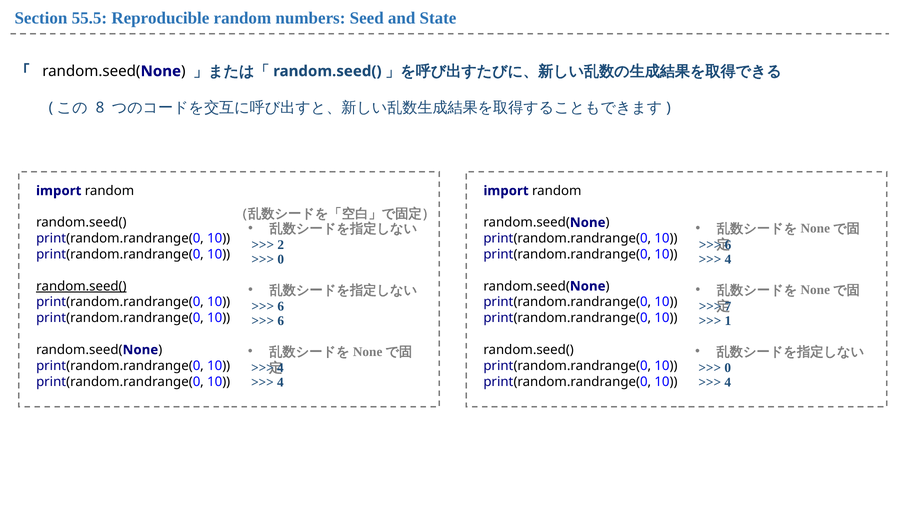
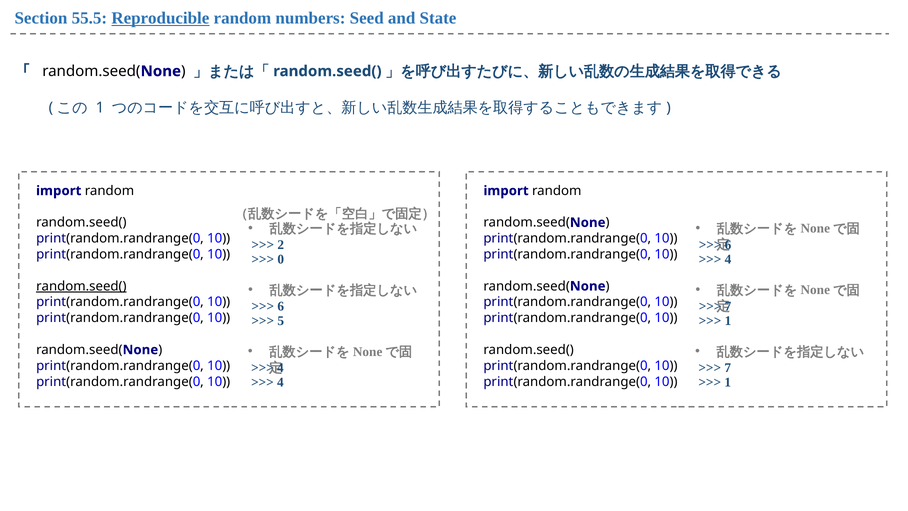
Reproducible underline: none -> present
8 at (100, 107): 8 -> 1
6 at (281, 321): 6 -> 5
0 at (728, 368): 0 -> 7
4 at (728, 382): 4 -> 1
